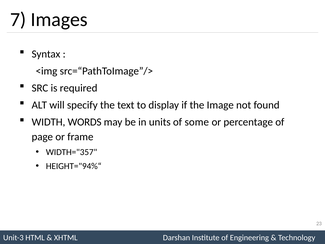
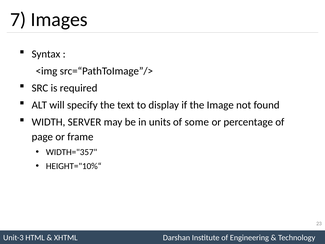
WORDS: WORDS -> SERVER
HEIGHT="94%“: HEIGHT="94%“ -> HEIGHT="10%“
